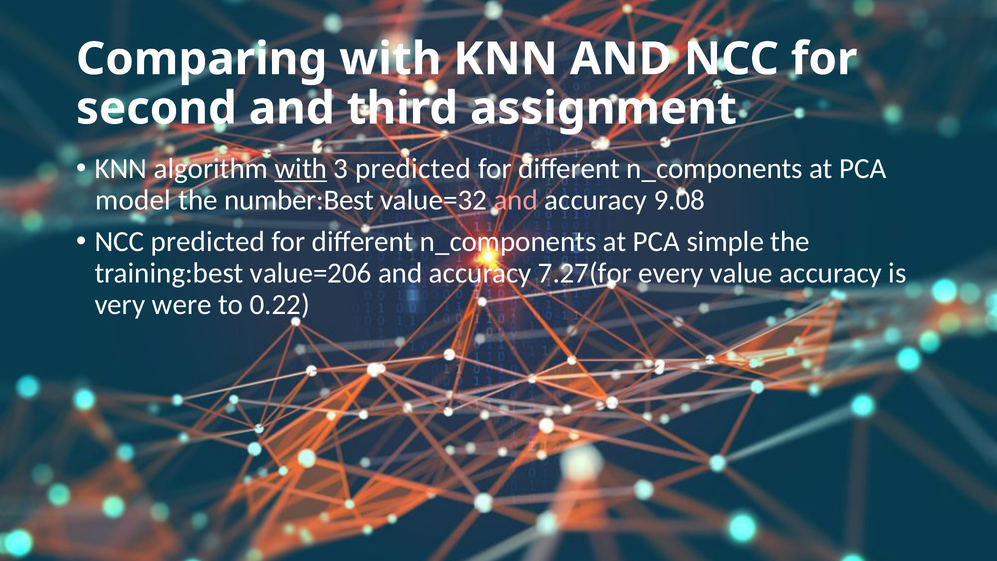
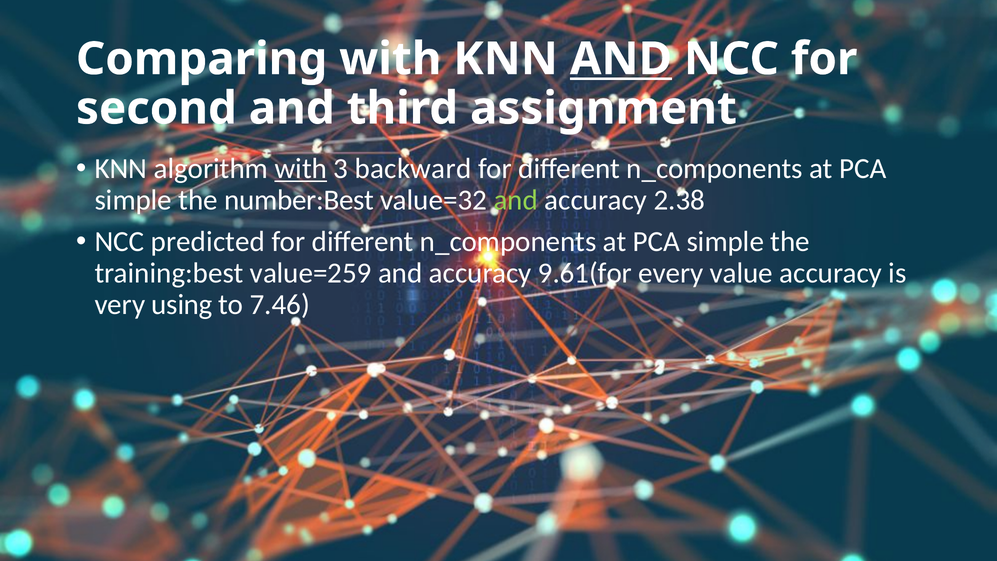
AND at (621, 59) underline: none -> present
3 predicted: predicted -> backward
model at (133, 200): model -> simple
and at (516, 200) colour: pink -> light green
9.08: 9.08 -> 2.38
value=206: value=206 -> value=259
7.27(for: 7.27(for -> 9.61(for
were: were -> using
0.22: 0.22 -> 7.46
